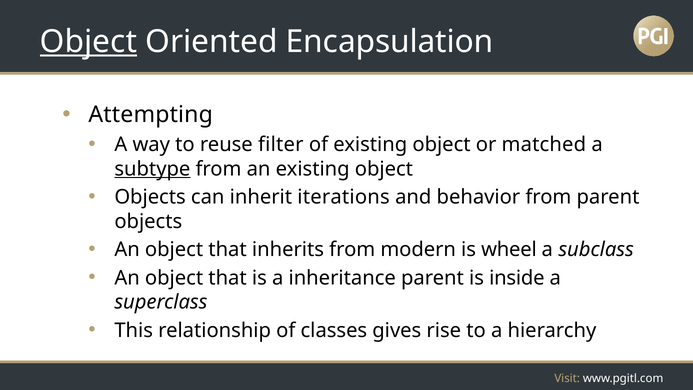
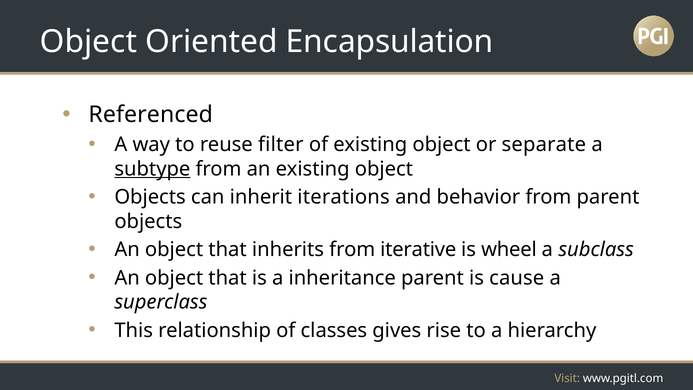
Object at (88, 42) underline: present -> none
Attempting: Attempting -> Referenced
matched: matched -> separate
modern: modern -> iterative
inside: inside -> cause
